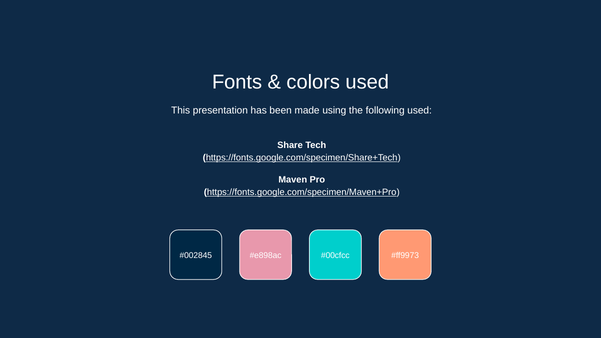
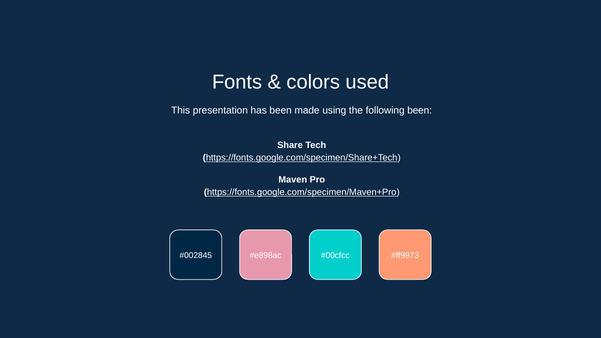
following used: used -> been
